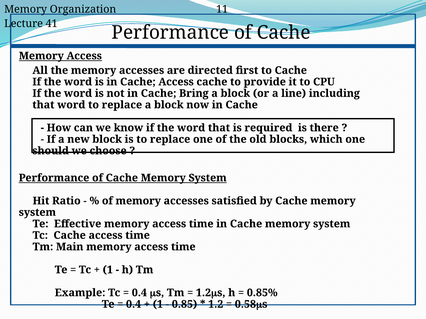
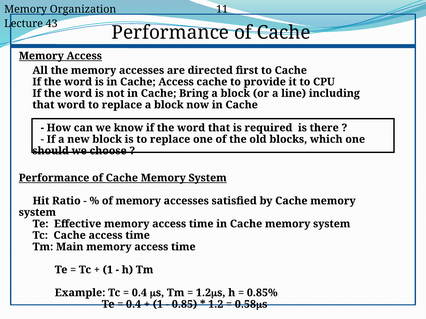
41: 41 -> 43
